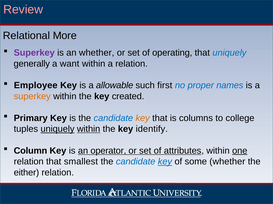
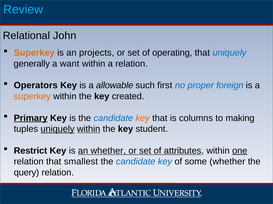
Review colour: pink -> light blue
More: More -> John
Superkey at (34, 53) colour: purple -> orange
an whether: whether -> projects
Employee: Employee -> Operators
names: names -> foreign
Primary underline: none -> present
college: college -> making
identify: identify -> student
Column: Column -> Restrict
an operator: operator -> whether
key at (165, 162) underline: present -> none
either: either -> query
